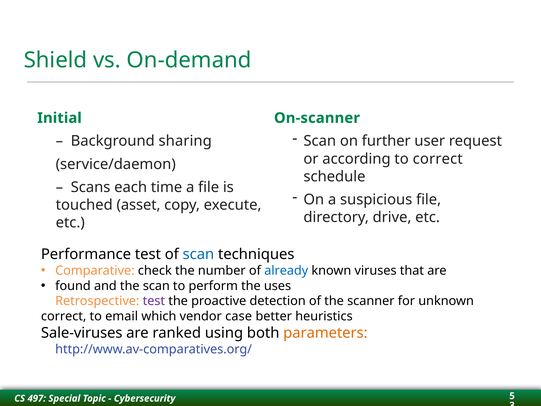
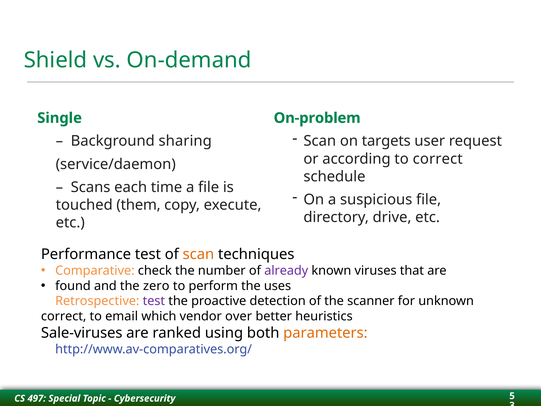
Initial: Initial -> Single
On-scanner: On-scanner -> On-problem
further: further -> targets
asset: asset -> them
scan at (198, 254) colour: blue -> orange
already colour: blue -> purple
the scan: scan -> zero
case: case -> over
